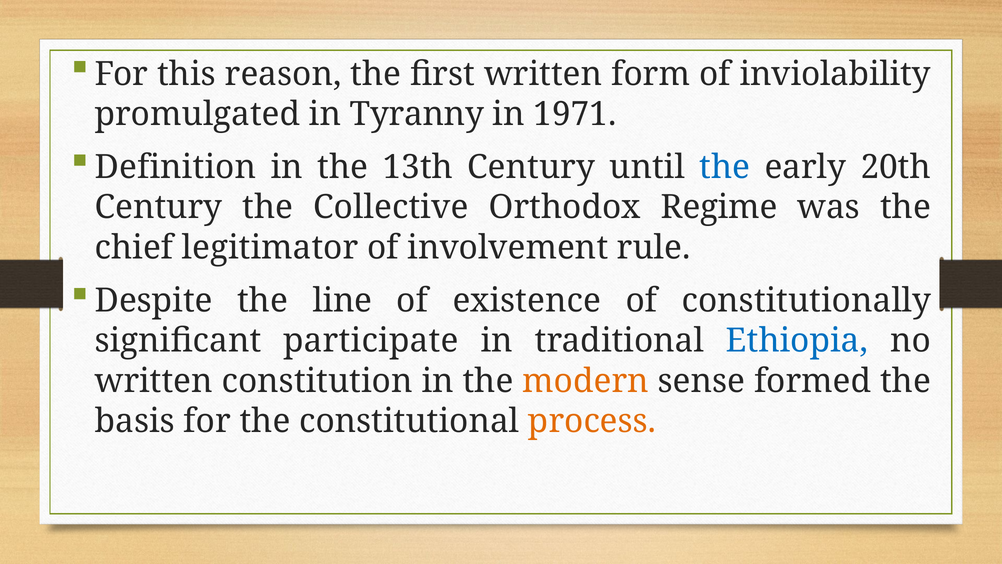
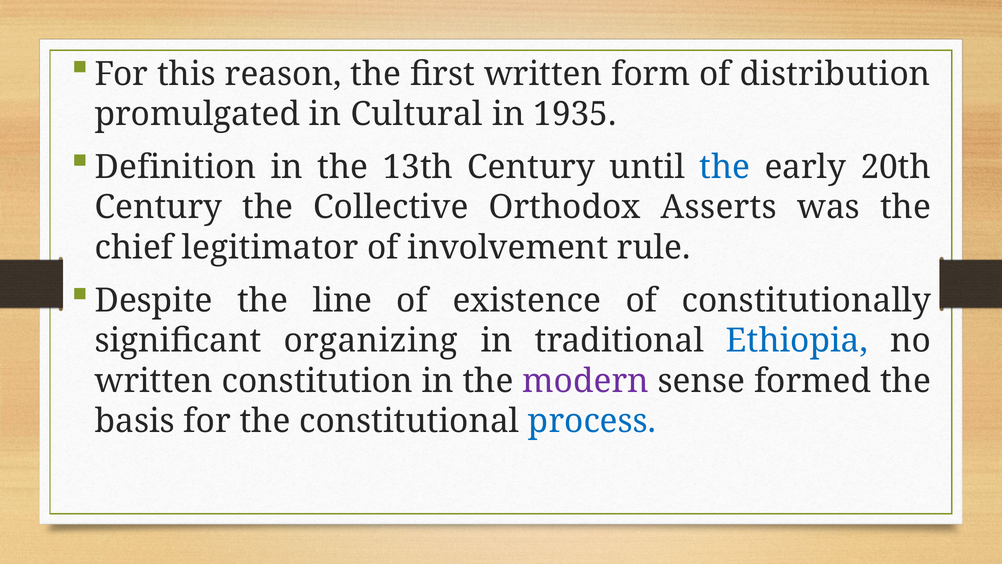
inviolability: inviolability -> distribution
Tyranny: Tyranny -> Cultural
1971: 1971 -> 1935
Regime: Regime -> Asserts
participate: participate -> organizing
modern colour: orange -> purple
process colour: orange -> blue
